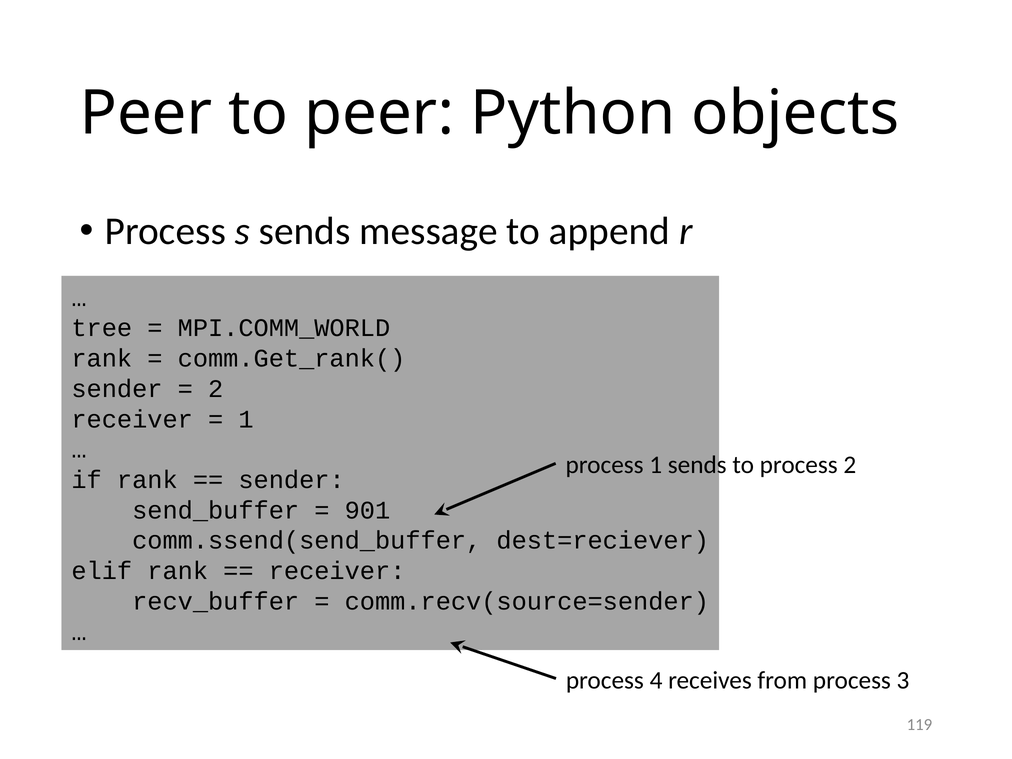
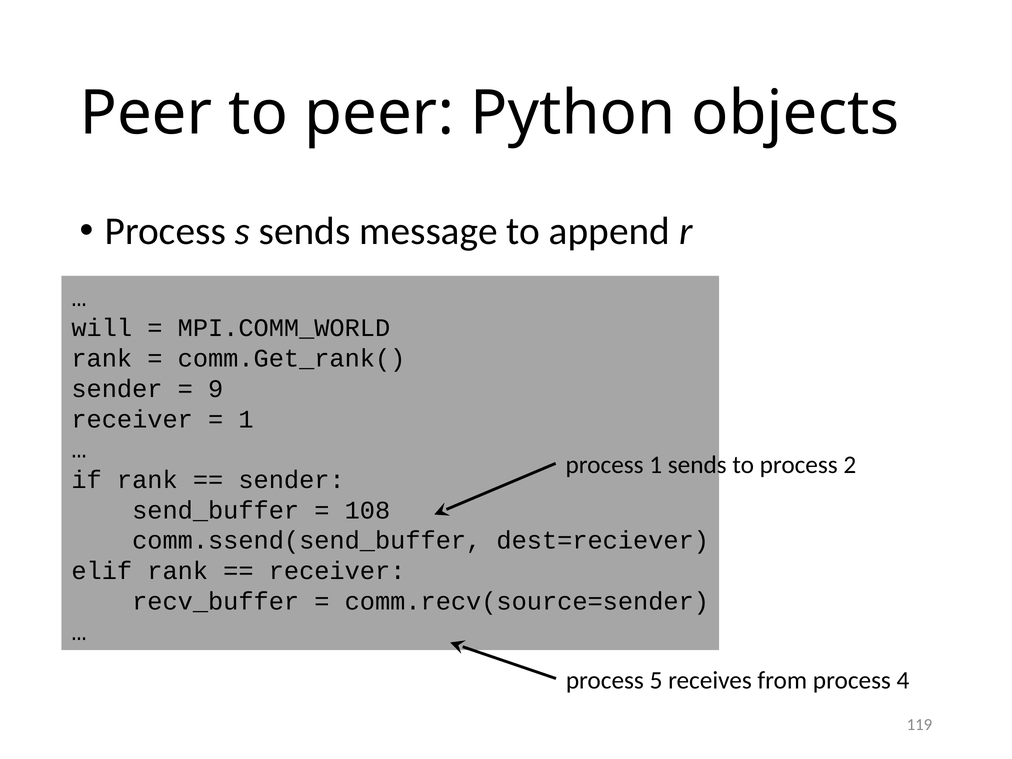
tree: tree -> will
2 at (216, 389): 2 -> 9
901: 901 -> 108
4: 4 -> 5
3: 3 -> 4
